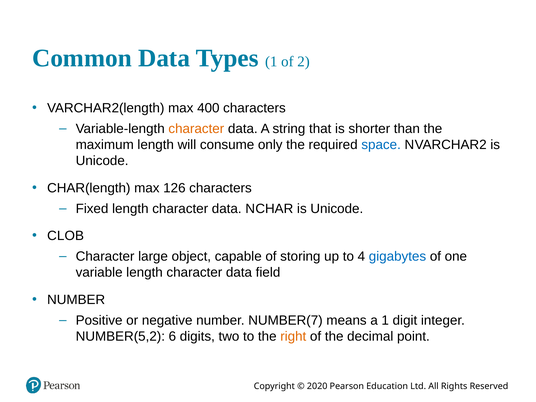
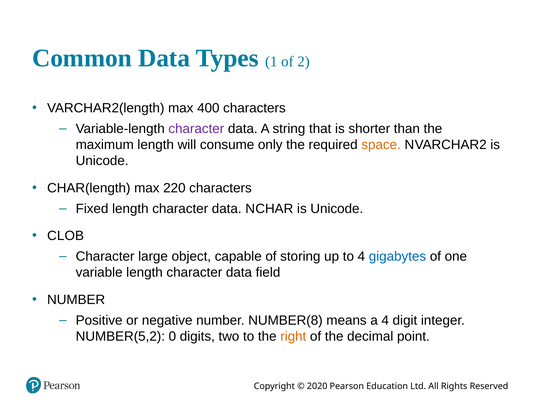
character at (196, 129) colour: orange -> purple
space colour: blue -> orange
126: 126 -> 220
NUMBER(7: NUMBER(7 -> NUMBER(8
a 1: 1 -> 4
6: 6 -> 0
